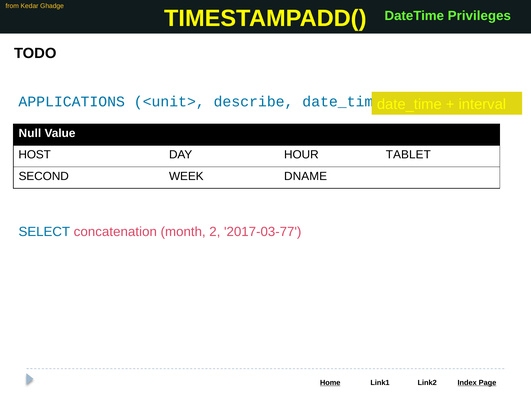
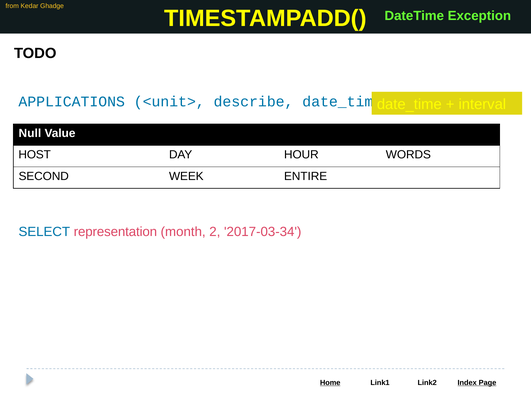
Privileges: Privileges -> Exception
TABLET: TABLET -> WORDS
DNAME: DNAME -> ENTIRE
concatenation: concatenation -> representation
2017-03-77: 2017-03-77 -> 2017-03-34
